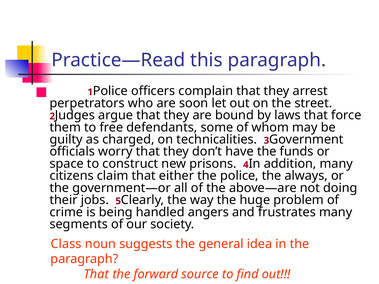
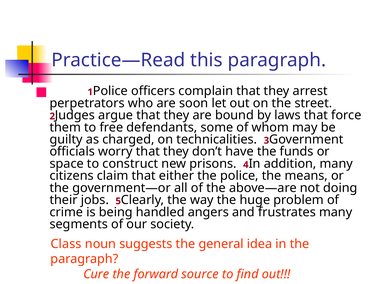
always: always -> means
That at (96, 274): That -> Cure
